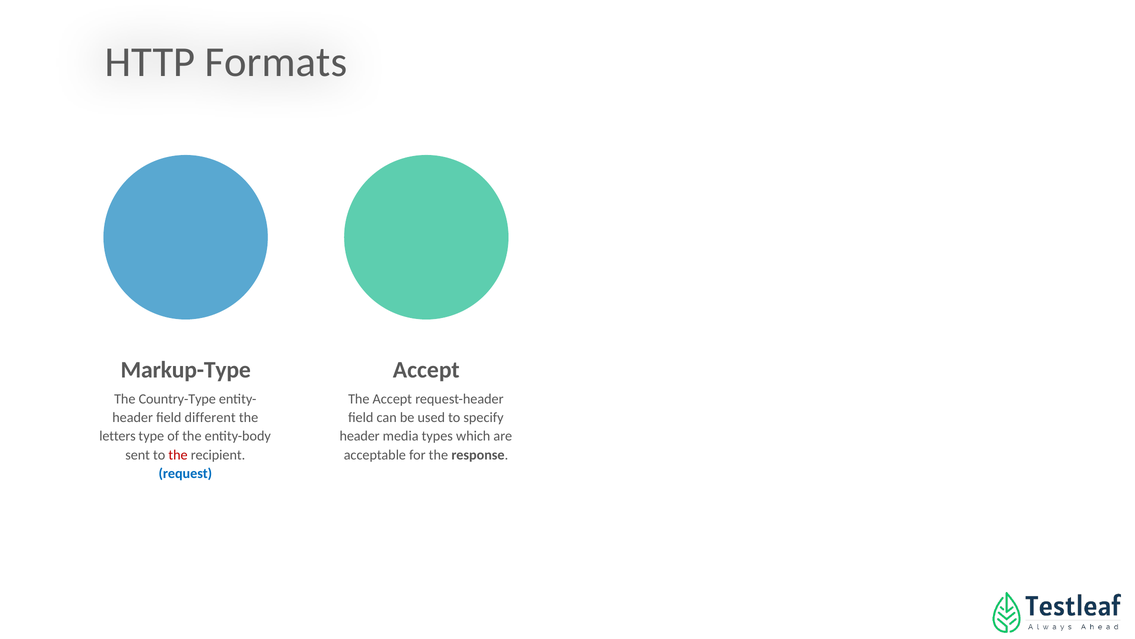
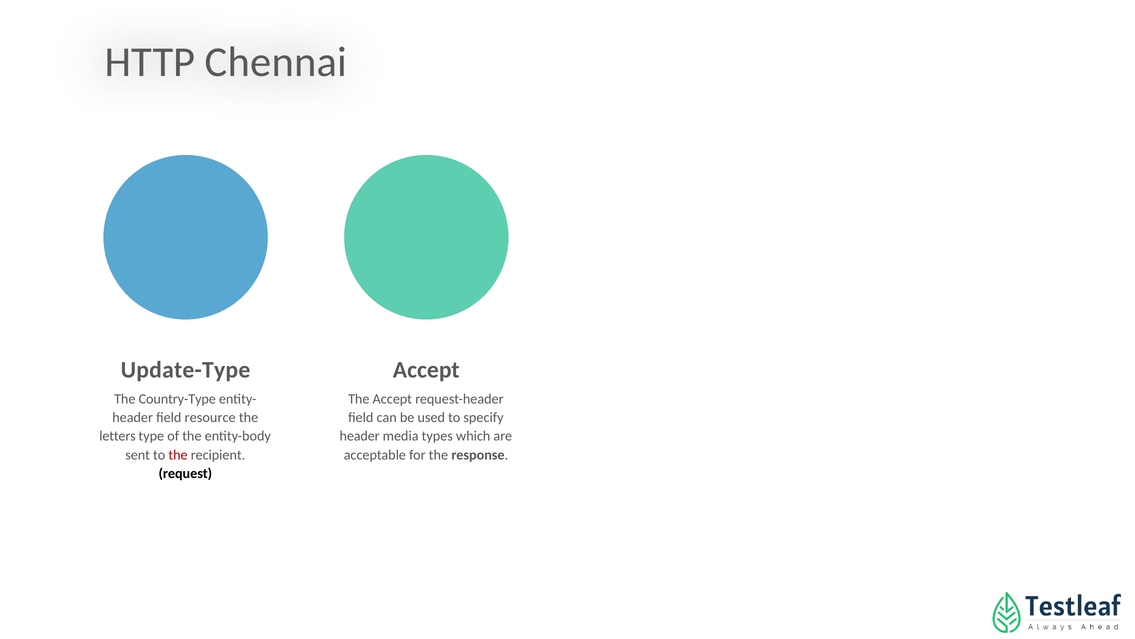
Formats: Formats -> Chennai
Markup-Type: Markup-Type -> Update-Type
different: different -> resource
request colour: blue -> black
